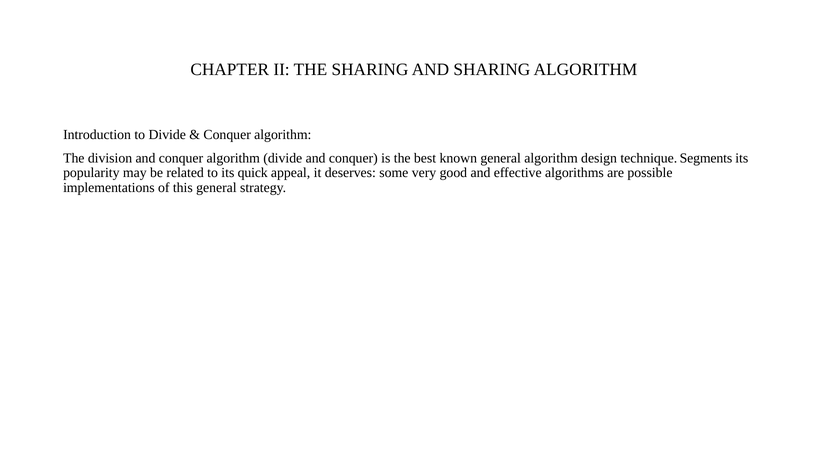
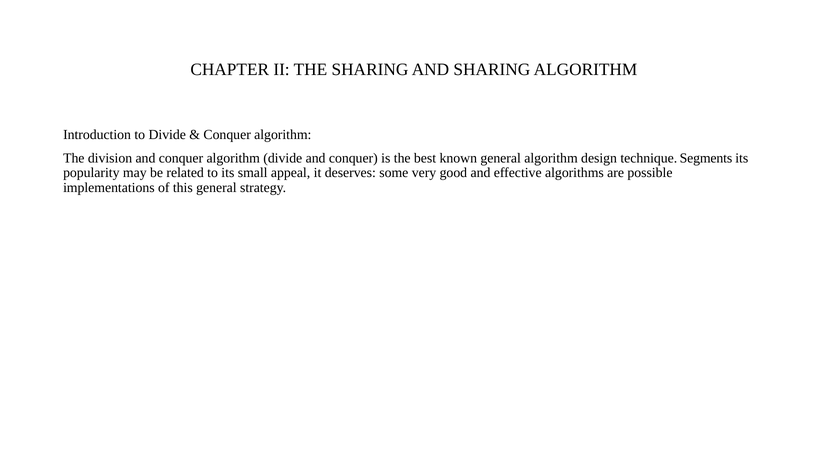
quick: quick -> small
